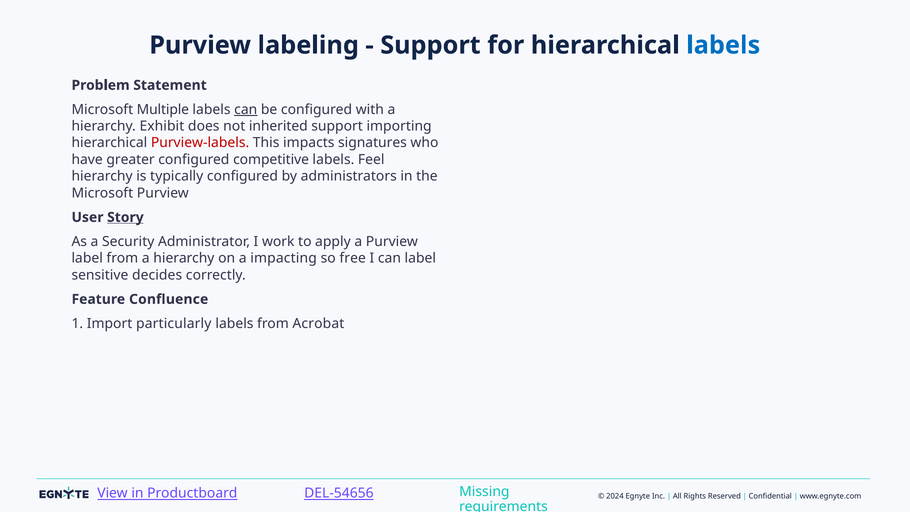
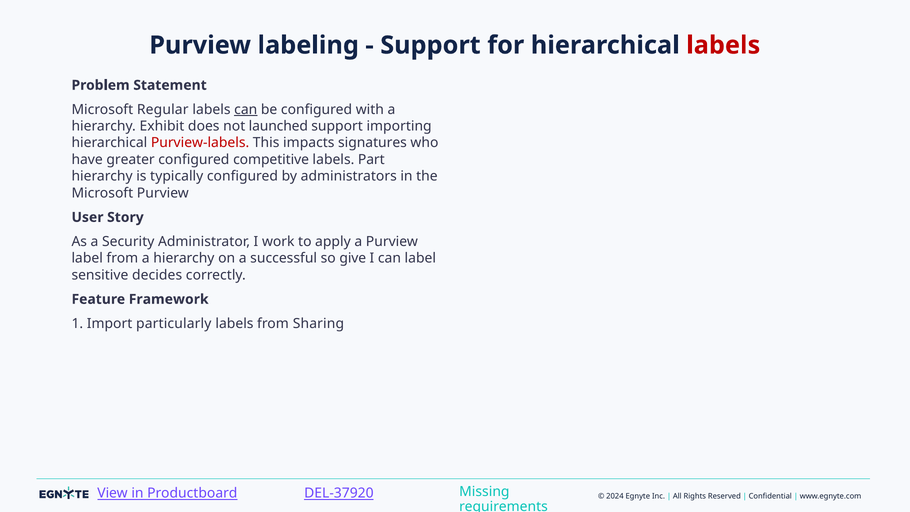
labels at (723, 45) colour: blue -> red
Multiple: Multiple -> Regular
inherited: inherited -> launched
Feel: Feel -> Part
Story underline: present -> none
impacting: impacting -> successful
free: free -> give
Confluence: Confluence -> Framework
Acrobat: Acrobat -> Sharing
DEL-54656: DEL-54656 -> DEL-37920
